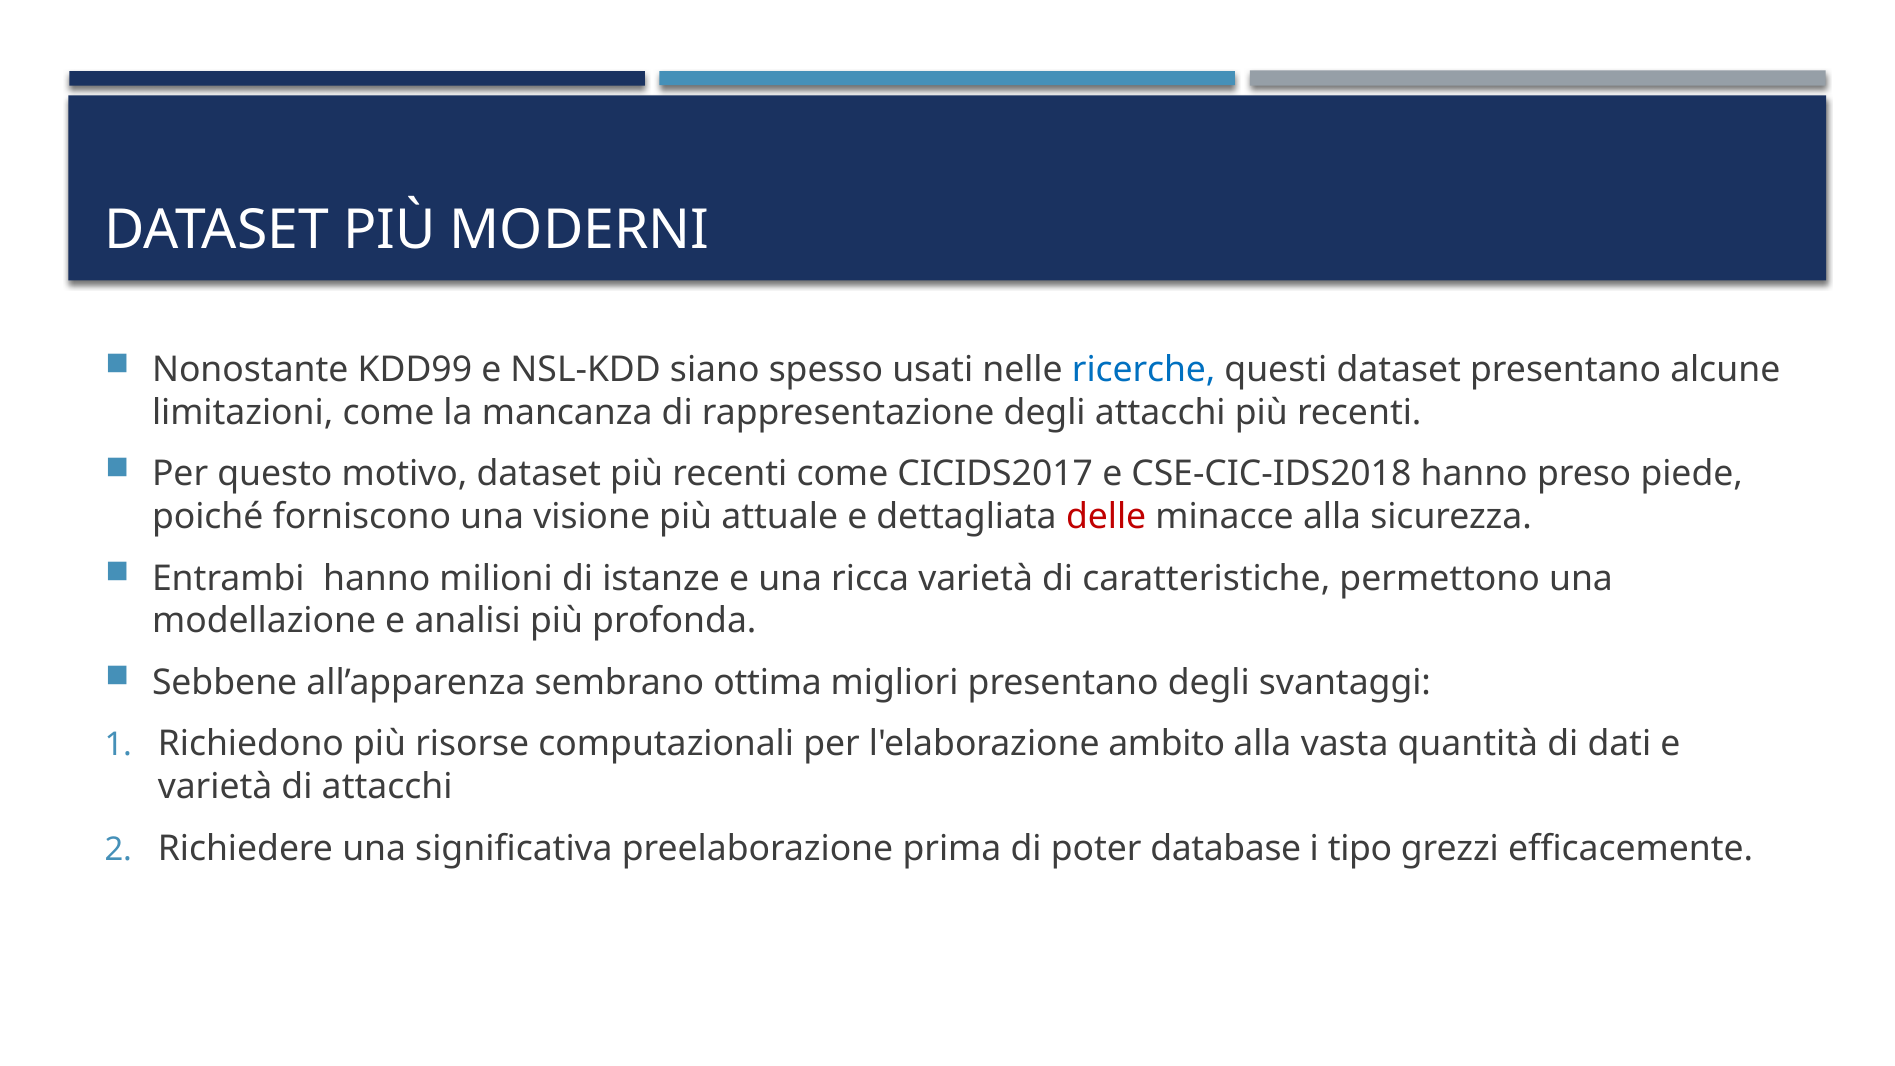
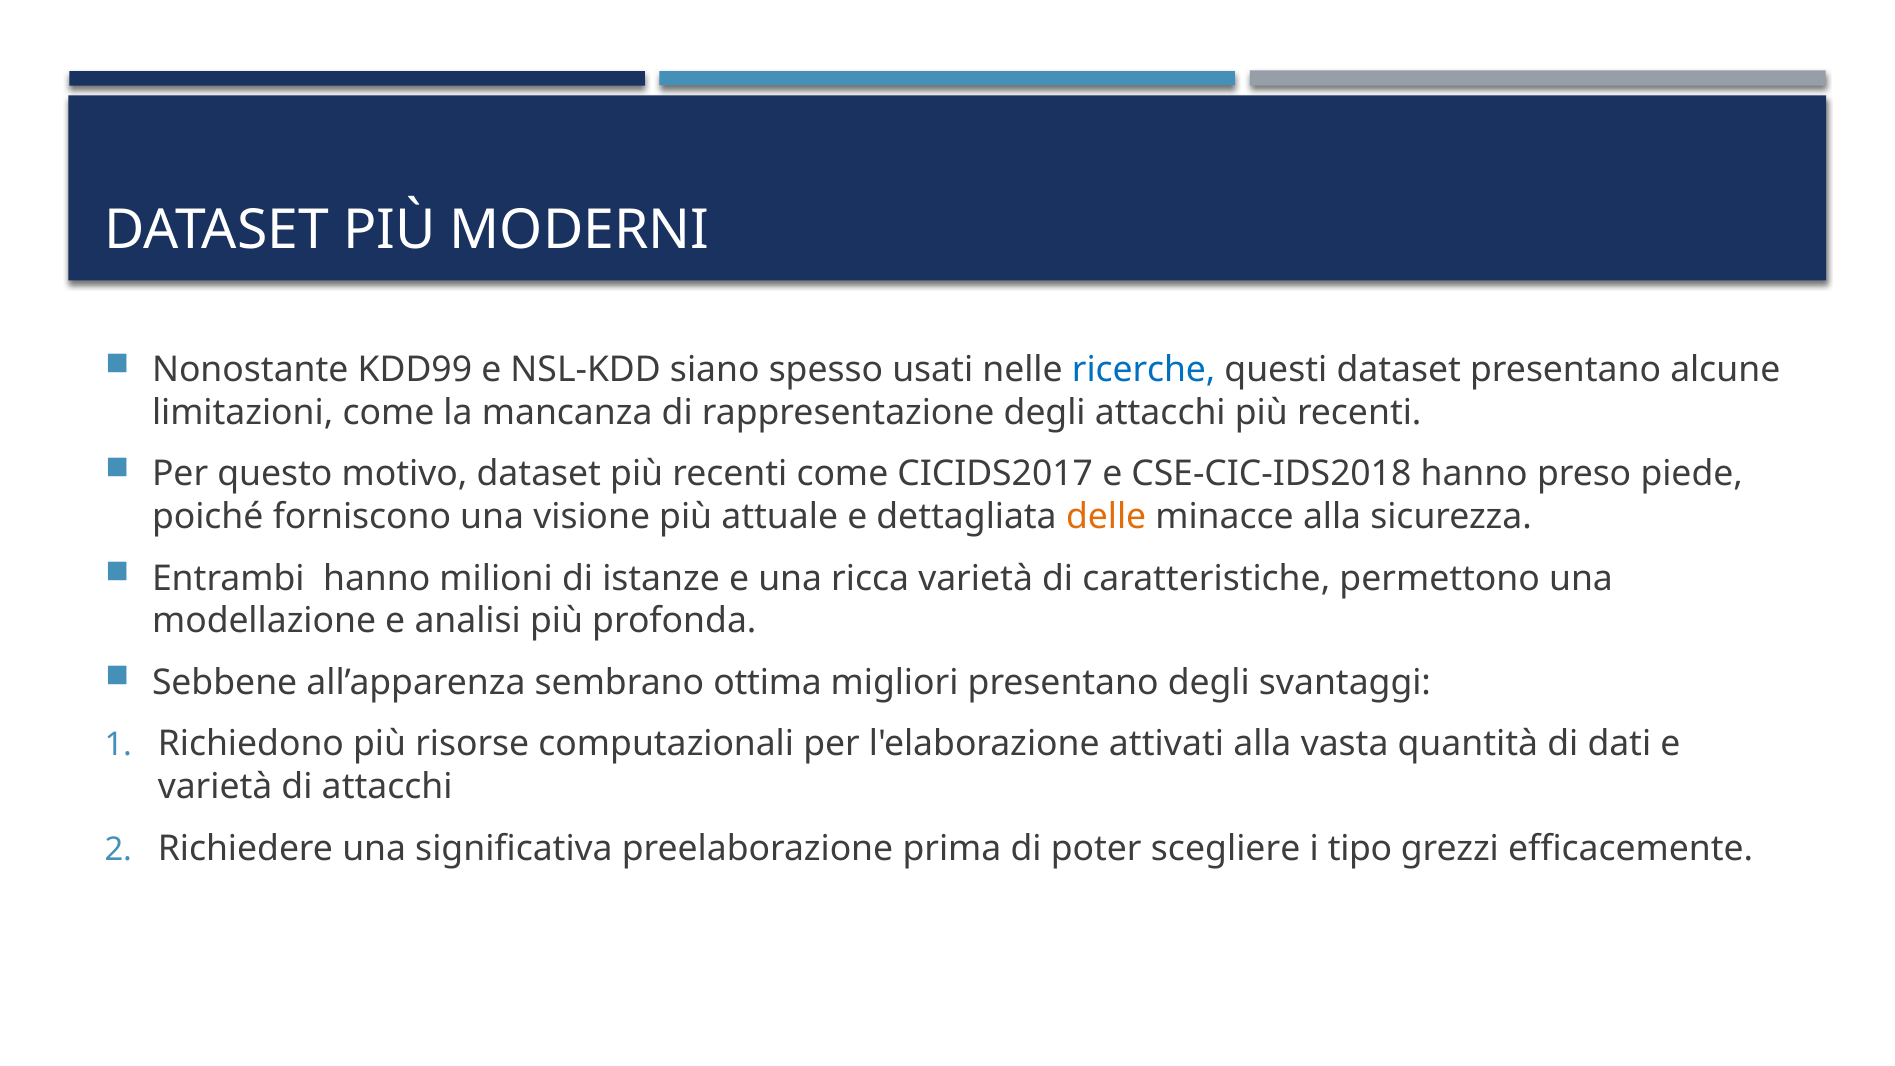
delle colour: red -> orange
ambito: ambito -> attivati
database: database -> scegliere
